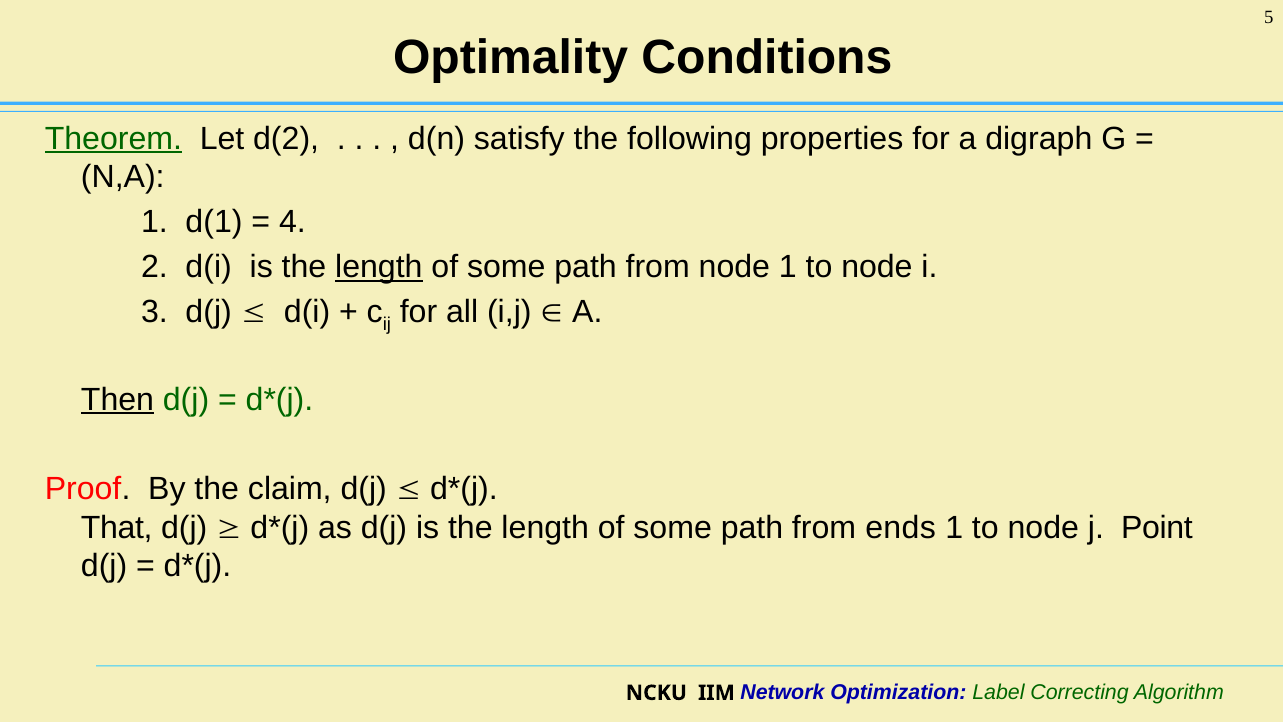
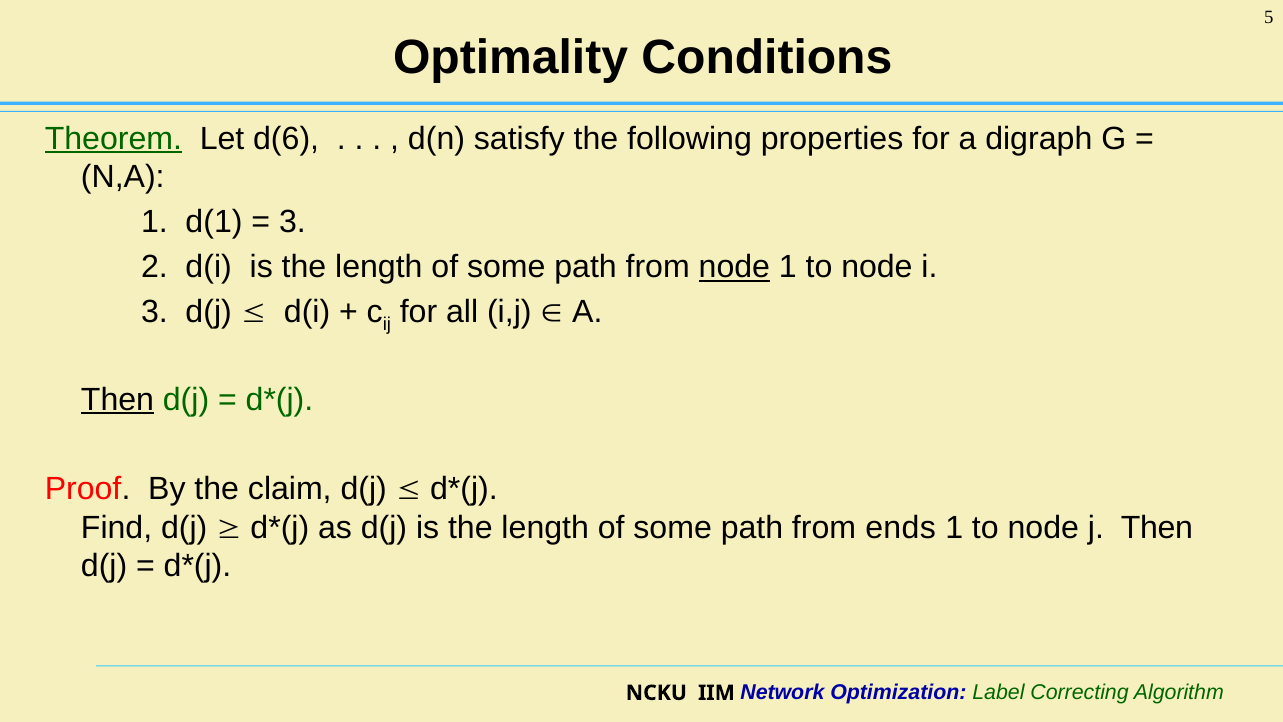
d(2: d(2 -> d(6
4 at (292, 222): 4 -> 3
length at (379, 267) underline: present -> none
node at (734, 267) underline: none -> present
That: That -> Find
j Point: Point -> Then
